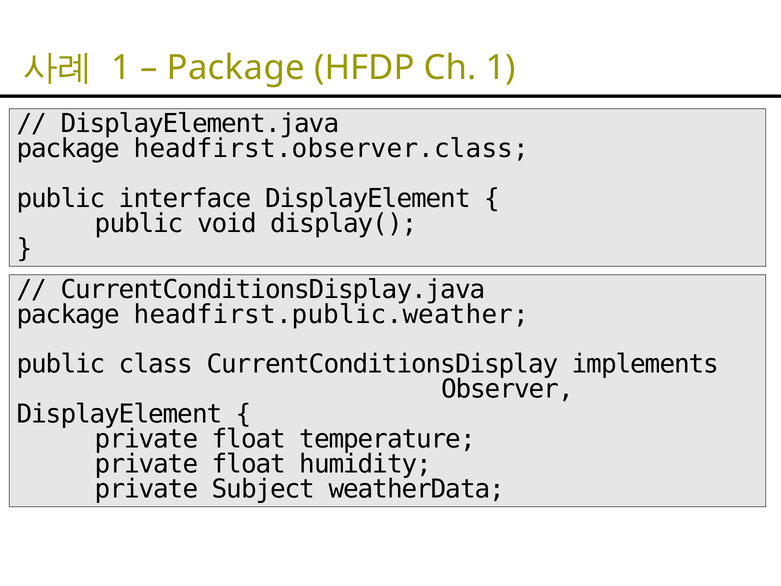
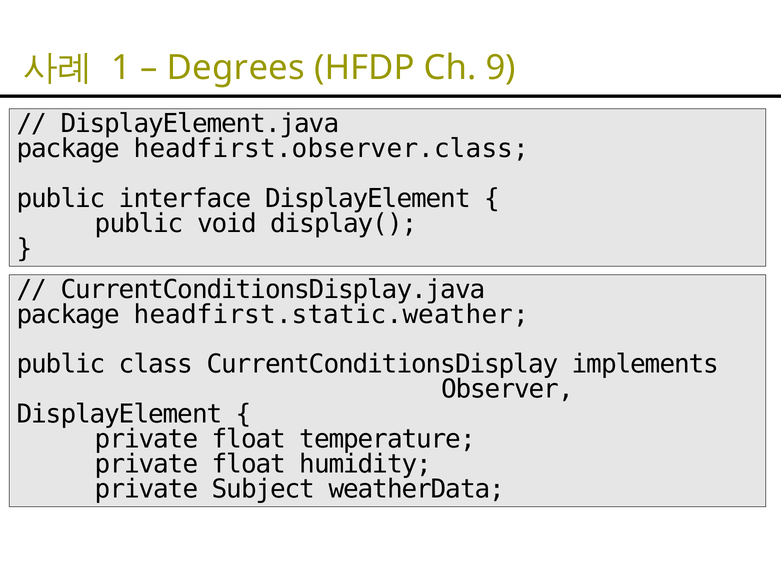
Package at (236, 68): Package -> Degrees
Ch 1: 1 -> 9
headfirst.public.weather: headfirst.public.weather -> headfirst.static.weather
